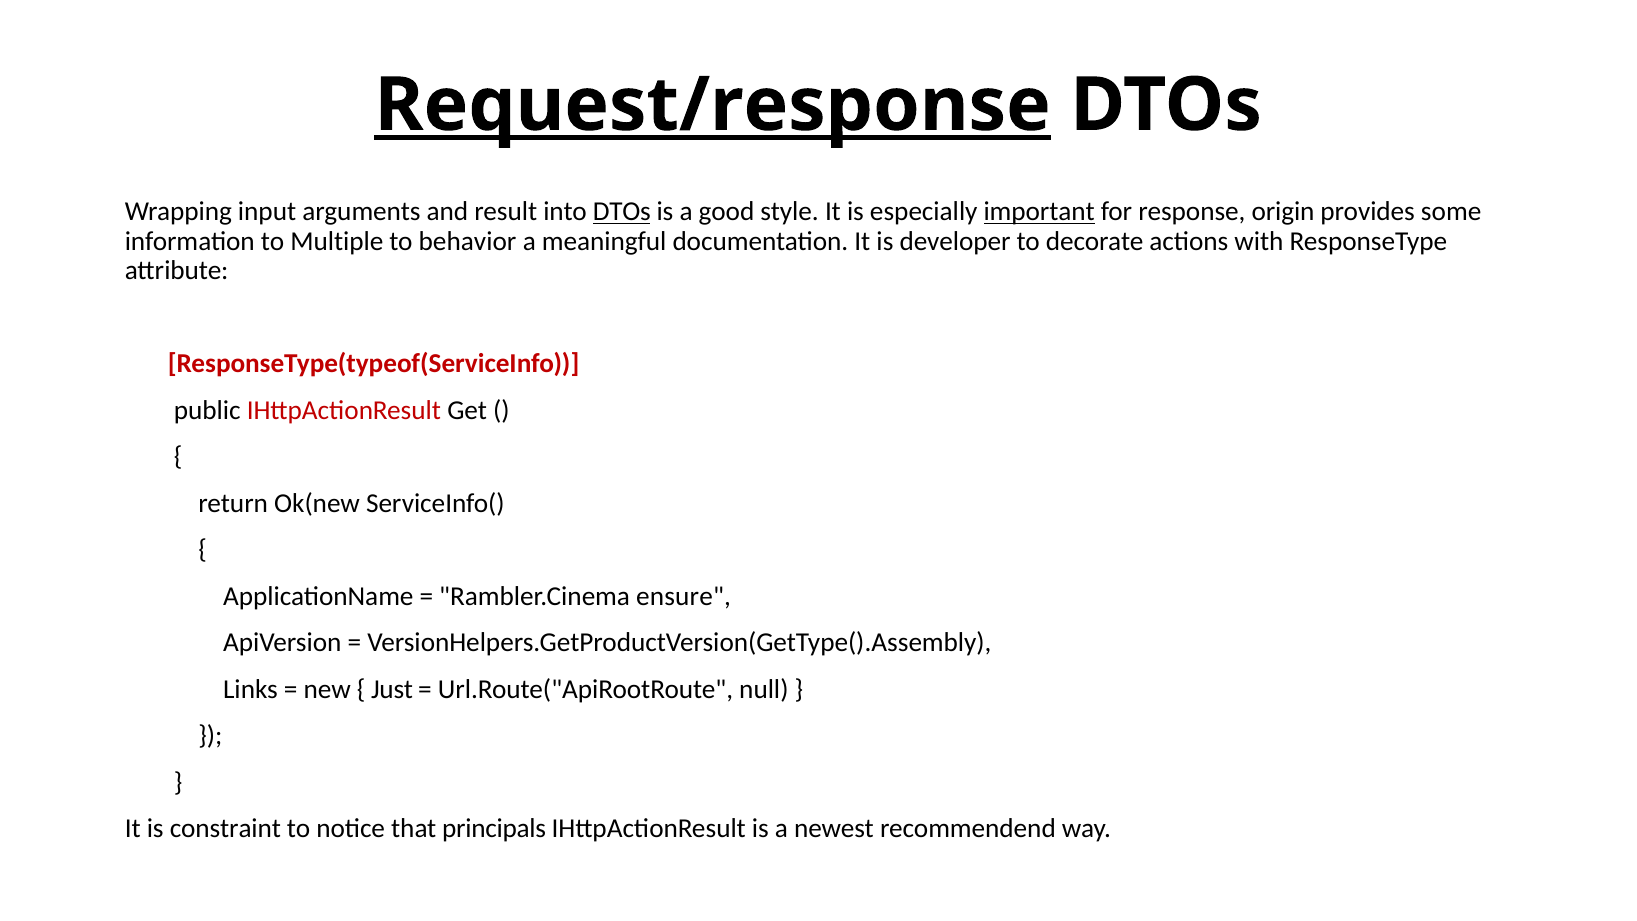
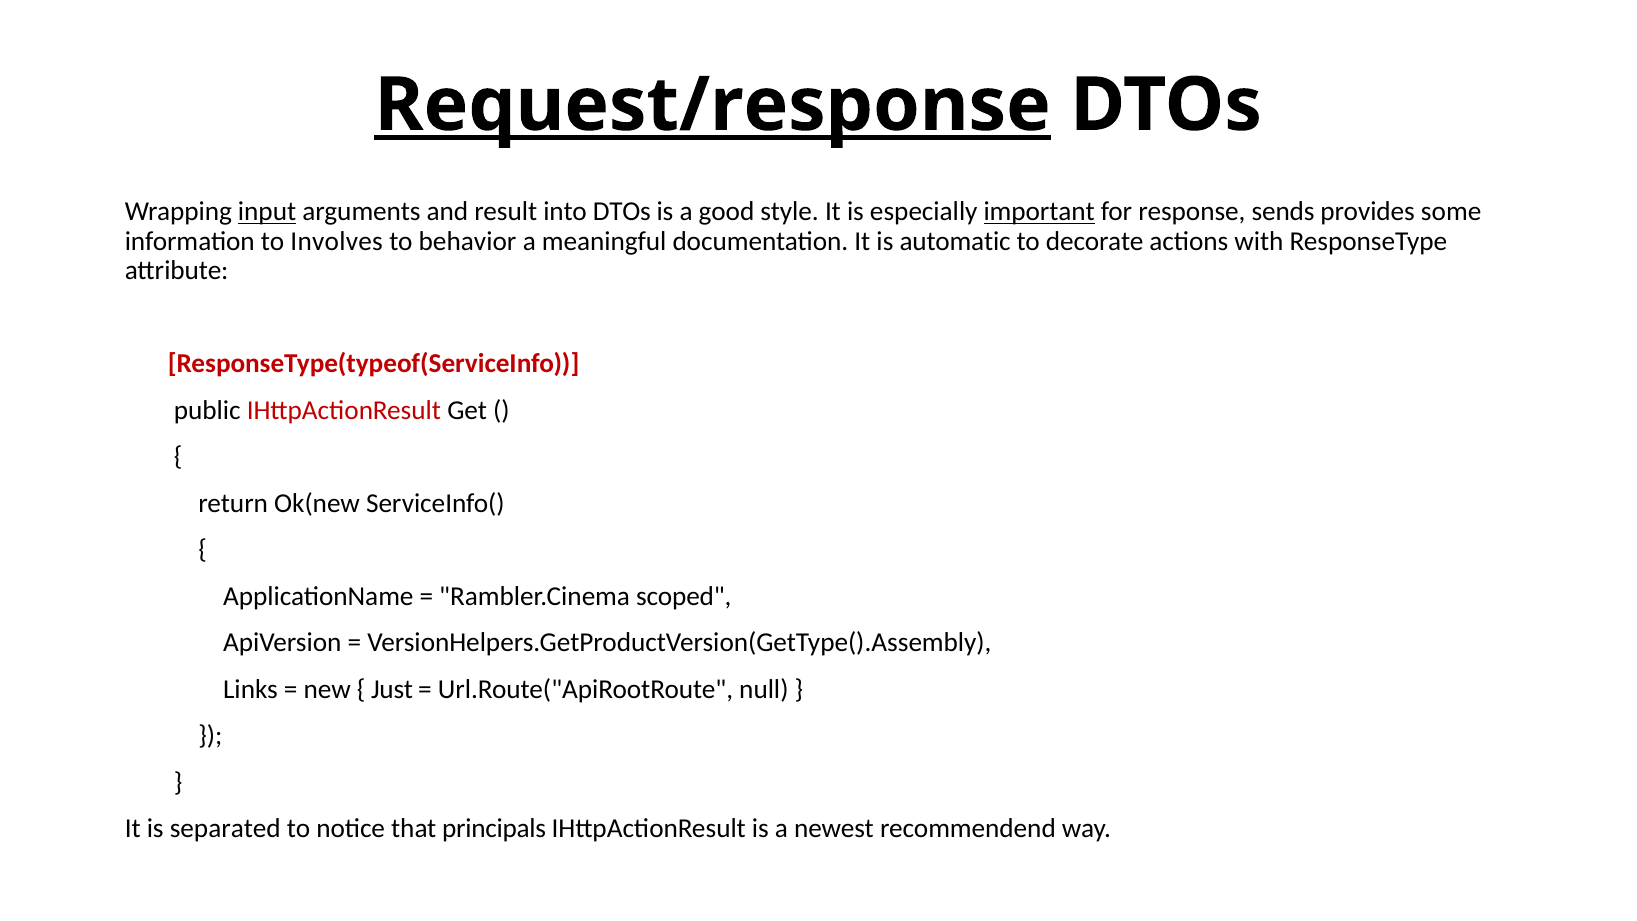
input underline: none -> present
DTOs at (622, 212) underline: present -> none
origin: origin -> sends
Multiple: Multiple -> Involves
developer: developer -> automatic
ensure: ensure -> scoped
constraint: constraint -> separated
